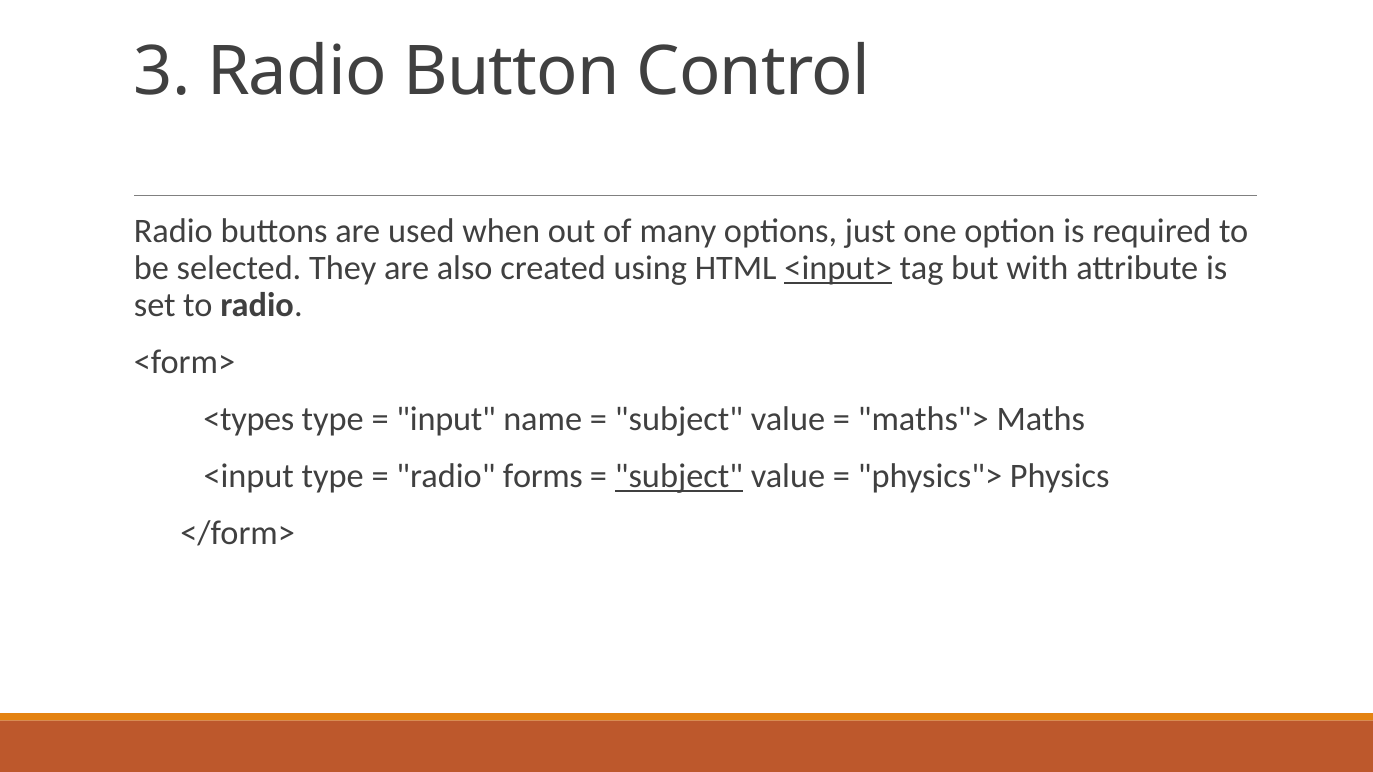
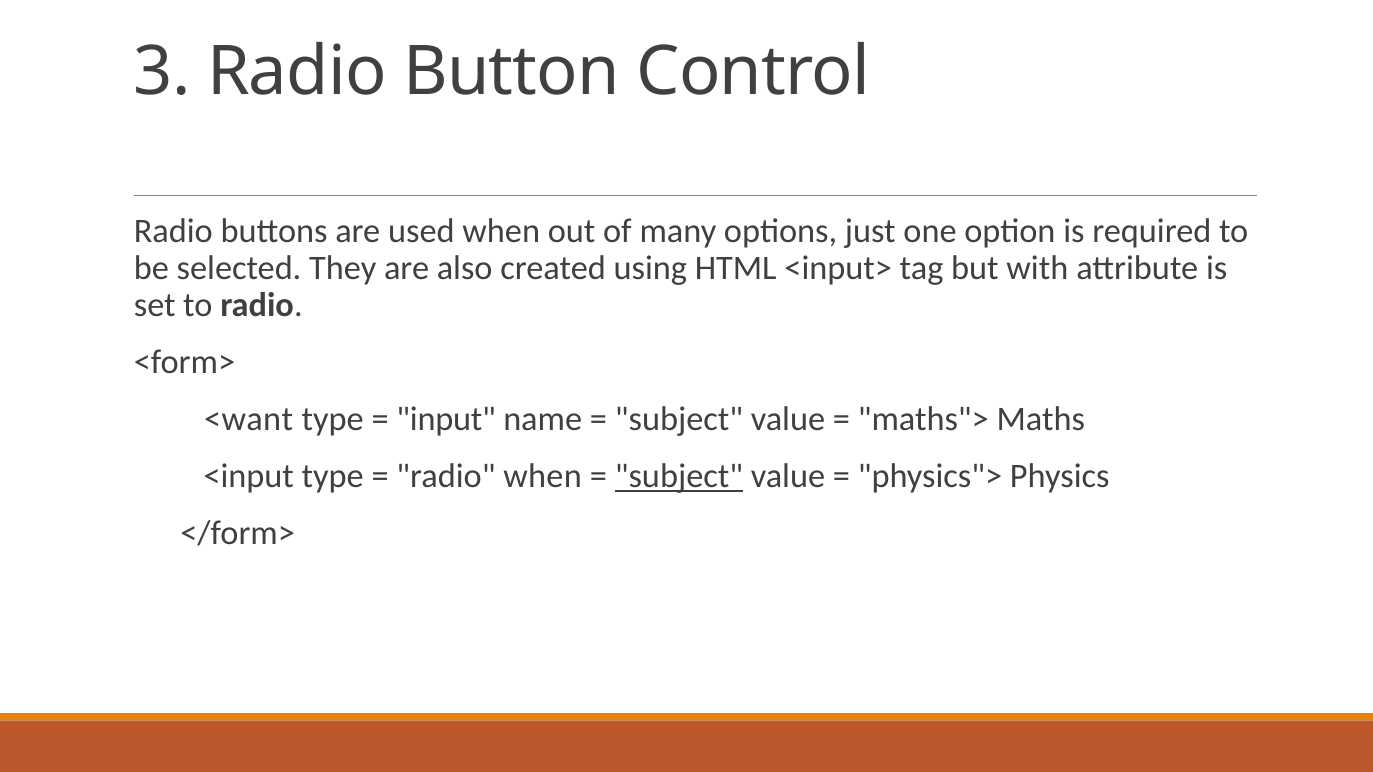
<input> underline: present -> none
<types: <types -> <want
radio forms: forms -> when
